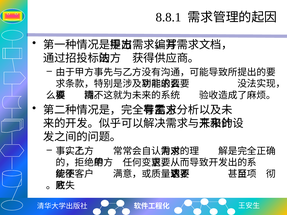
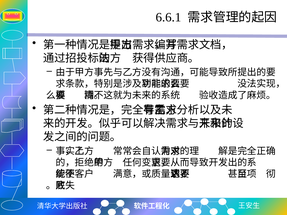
8.8.1: 8.8.1 -> 6.6.1
